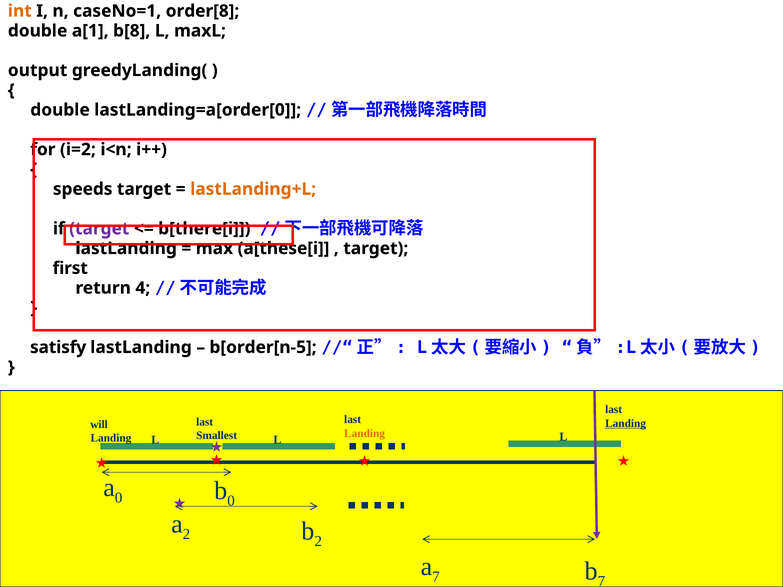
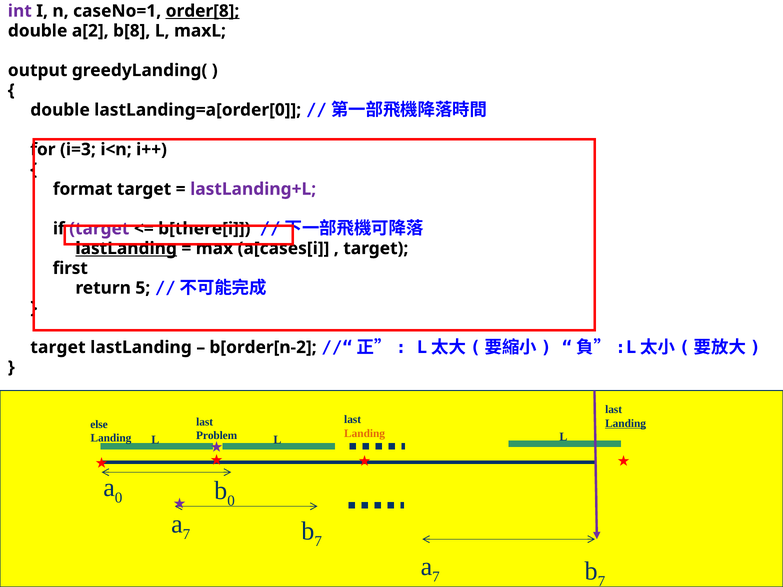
int colour: orange -> purple
order[8 underline: none -> present
a[1: a[1 -> a[2
i=2: i=2 -> i=3
speeds: speeds -> format
lastLanding+L colour: orange -> purple
lastLanding at (126, 248) underline: none -> present
a[these[i: a[these[i -> a[cases[i
4: 4 -> 5
satisfy at (58, 347): satisfy -> target
b[order[n-5: b[order[n-5 -> b[order[n-2
will: will -> else
Smallest: Smallest -> Problem
2 at (186, 535): 2 -> 7
2 at (318, 541): 2 -> 7
